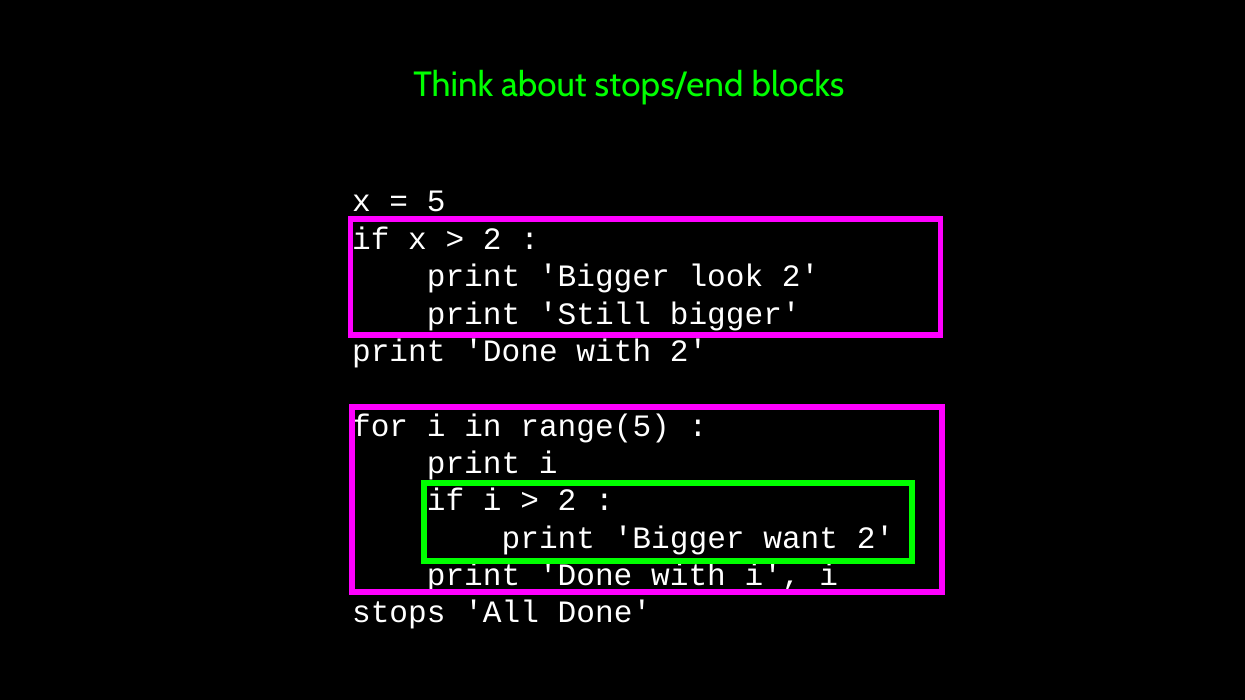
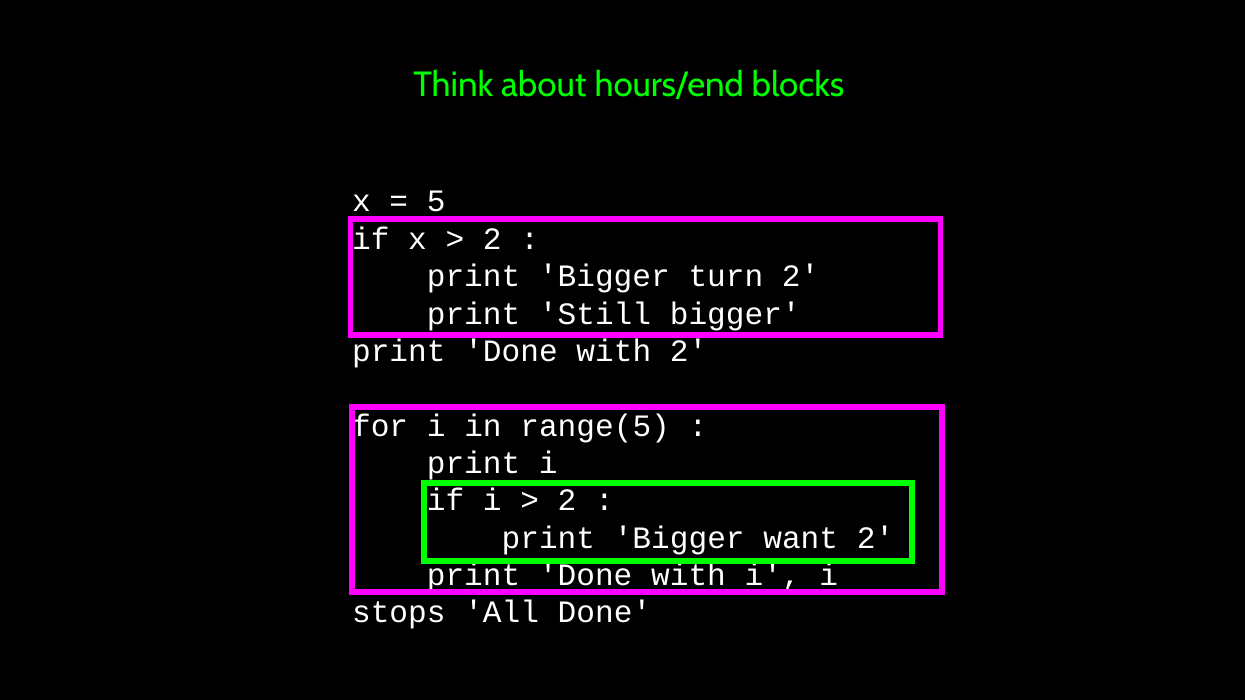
stops/end: stops/end -> hours/end
look: look -> turn
